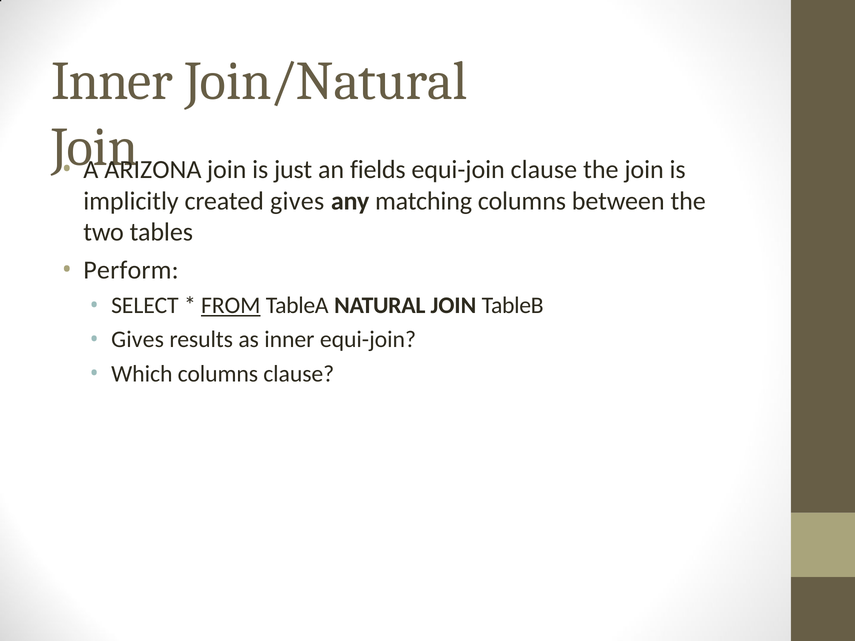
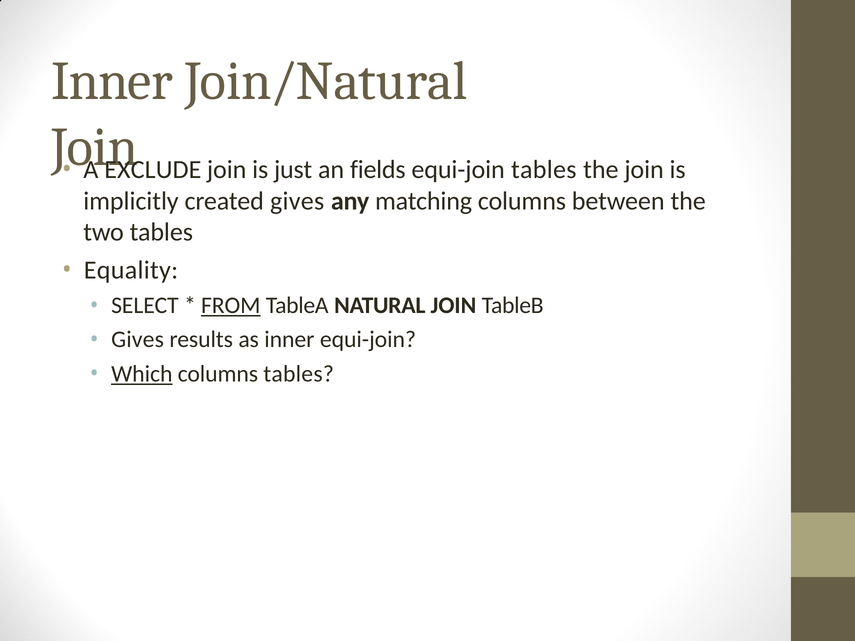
ARIZONA: ARIZONA -> EXCLUDE
equi-join clause: clause -> tables
Perform: Perform -> Equality
Which underline: none -> present
columns clause: clause -> tables
